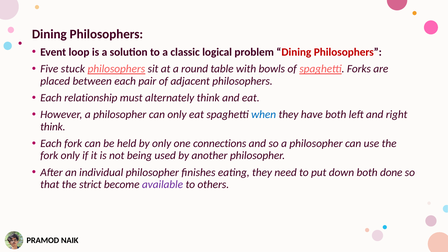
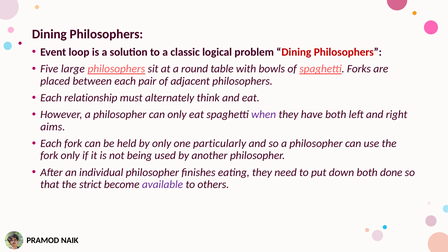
stuck: stuck -> large
when colour: blue -> purple
think at (53, 127): think -> aims
connections: connections -> particularly
